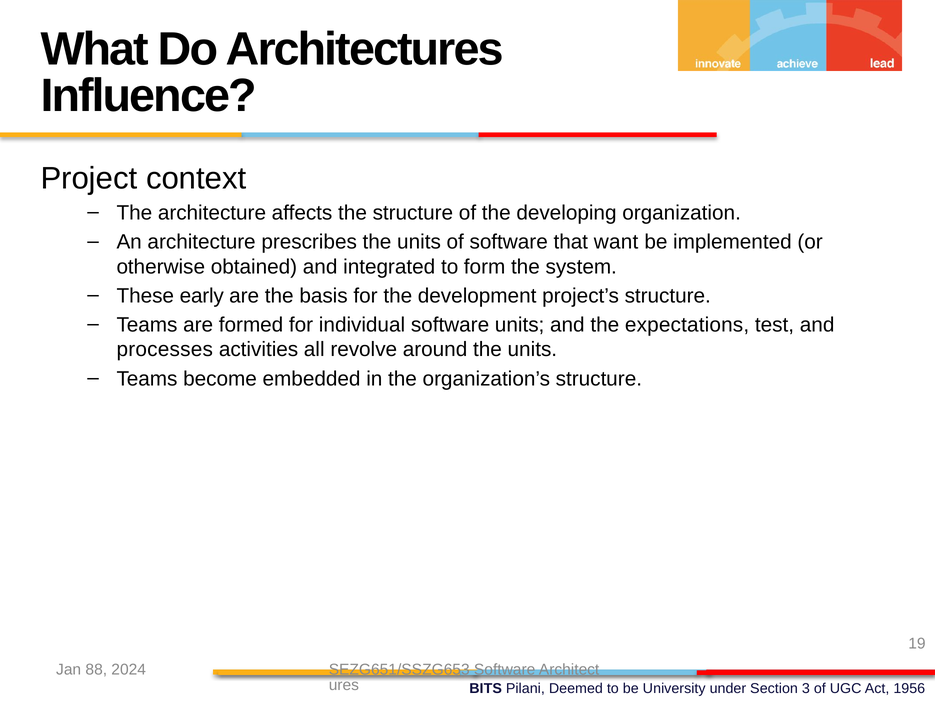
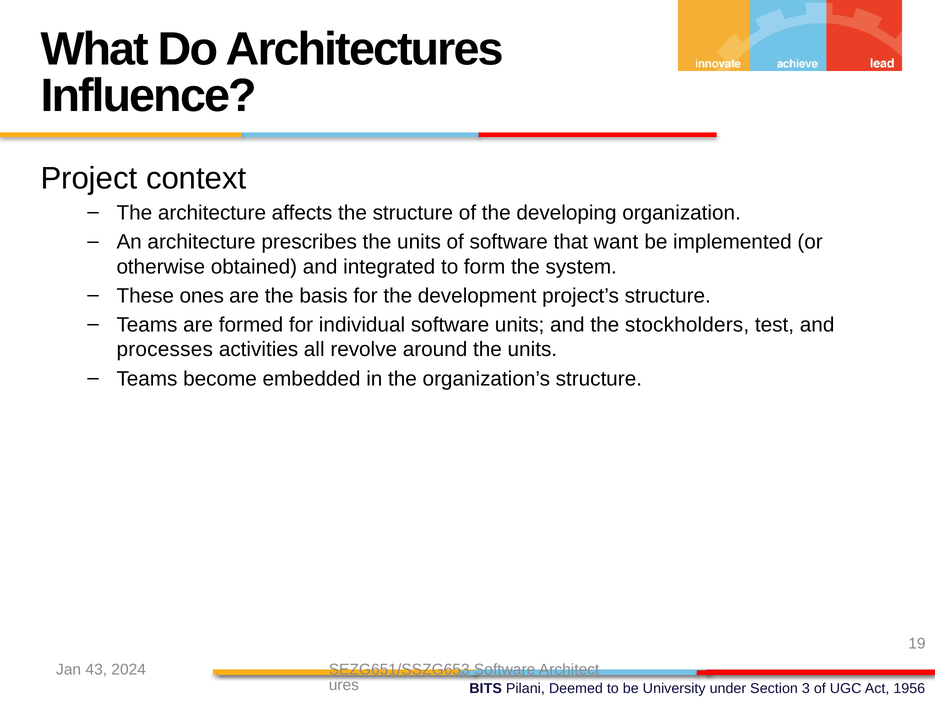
early: early -> ones
expectations: expectations -> stockholders
88: 88 -> 43
